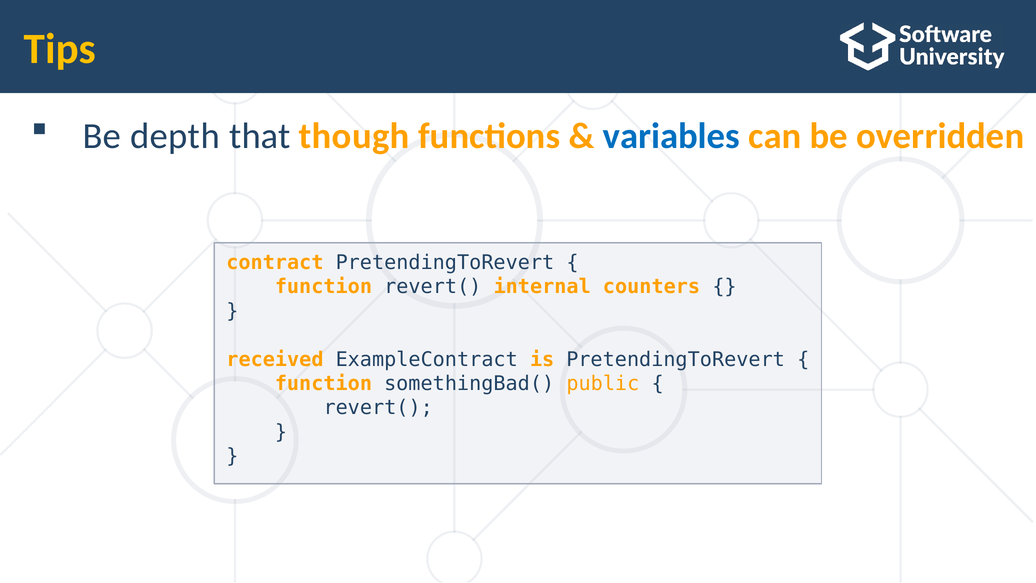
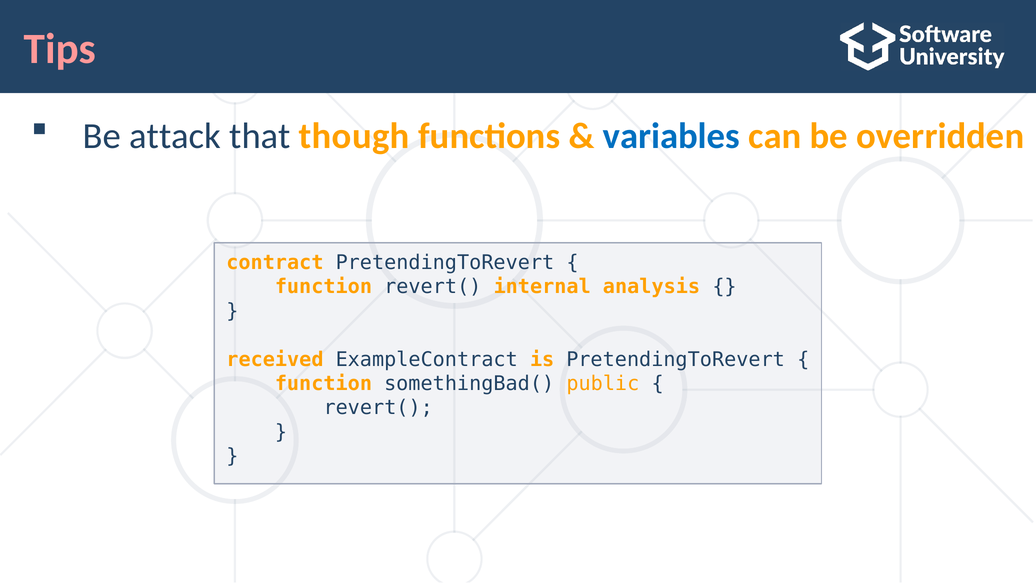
Tips colour: yellow -> pink
depth: depth -> attack
counters: counters -> analysis
